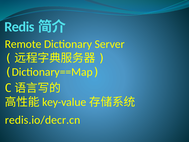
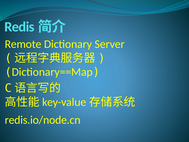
redis.io/decr.cn: redis.io/decr.cn -> redis.io/node.cn
